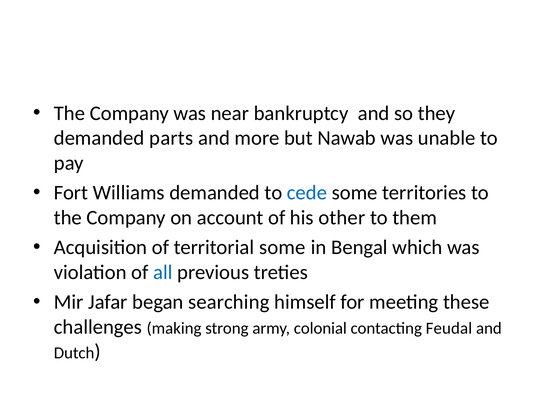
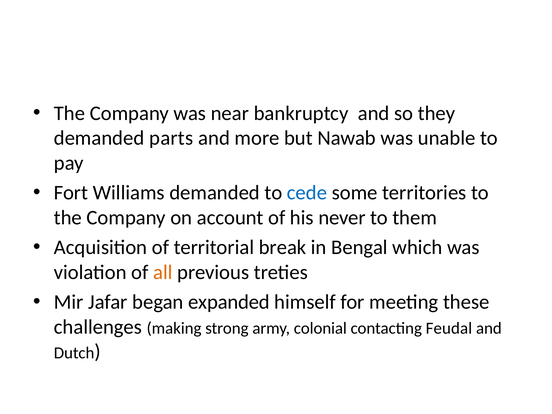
other: other -> never
territorial some: some -> break
all colour: blue -> orange
searching: searching -> expanded
